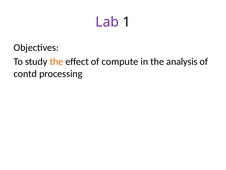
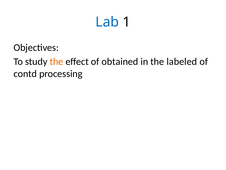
Lab colour: purple -> blue
compute: compute -> obtained
analysis: analysis -> labeled
